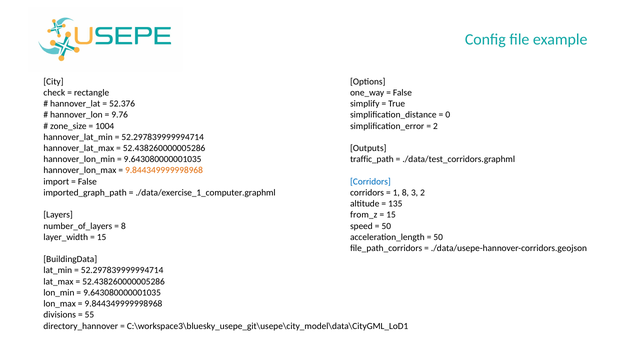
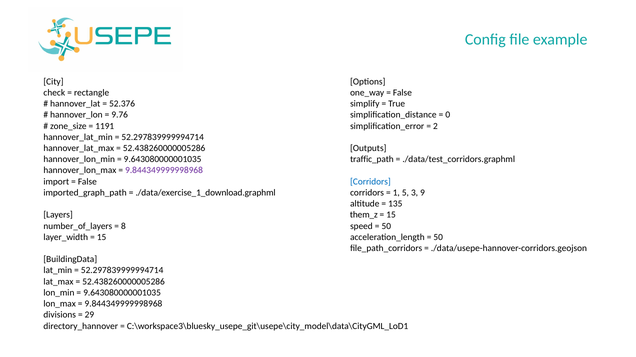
1004: 1004 -> 1191
9.844349999998968 at (164, 171) colour: orange -> purple
1 8: 8 -> 5
3 2: 2 -> 9
./data/exercise_1_computer.graphml: ./data/exercise_1_computer.graphml -> ./data/exercise_1_download.graphml
from_z: from_z -> them_z
55: 55 -> 29
